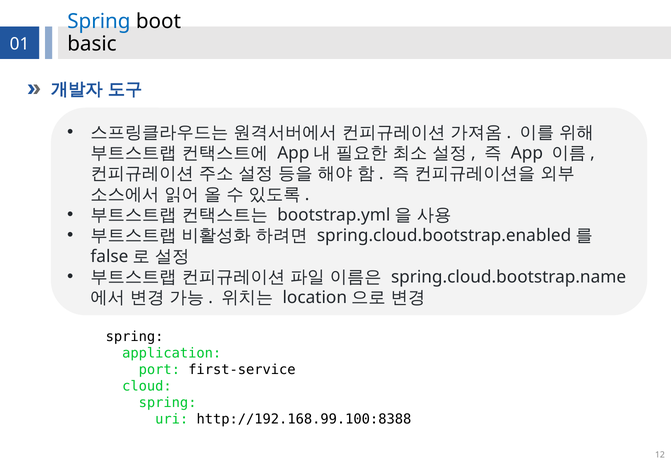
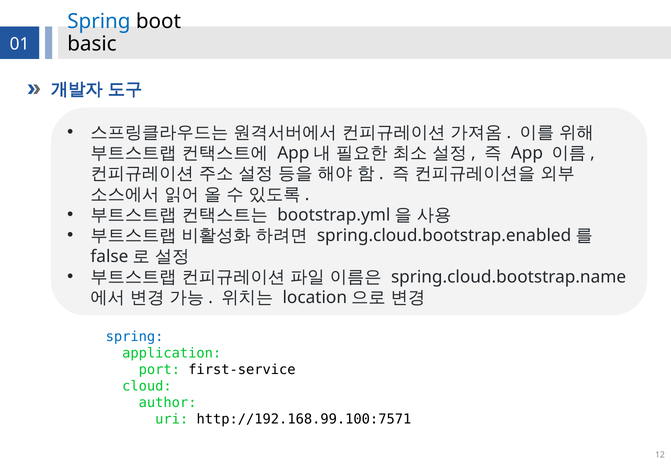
spring at (135, 336) colour: black -> blue
spring at (168, 402): spring -> author
http://192.168.99.100:8388: http://192.168.99.100:8388 -> http://192.168.99.100:7571
